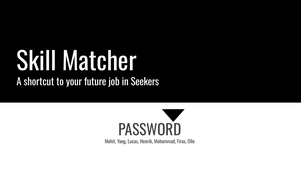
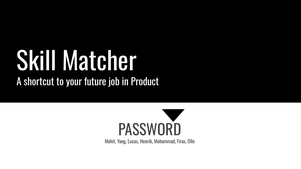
Seekers: Seekers -> Product
